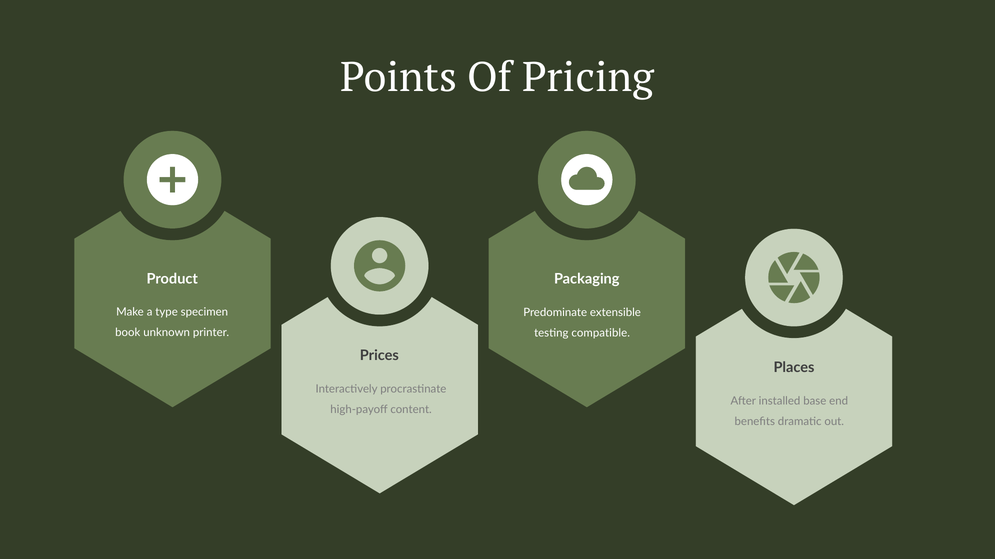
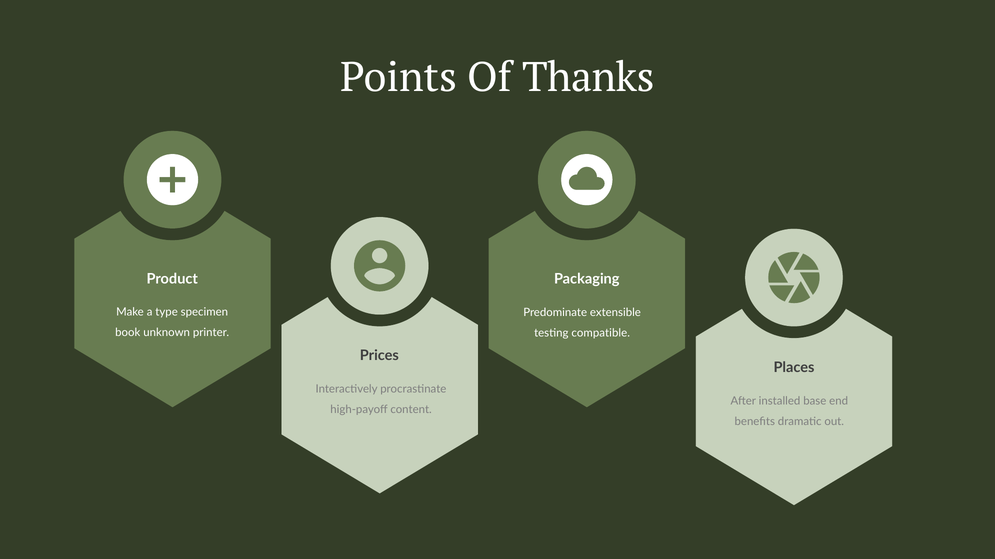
Pricing: Pricing -> Thanks
